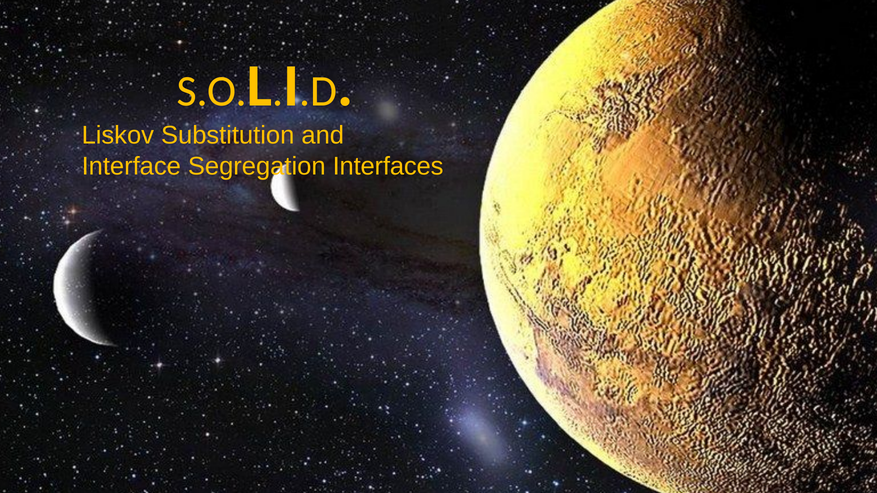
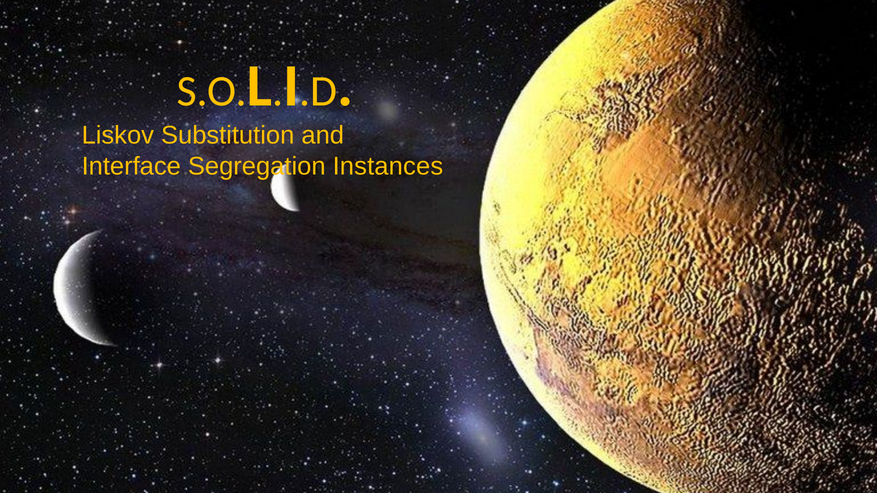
Interfaces: Interfaces -> Instances
